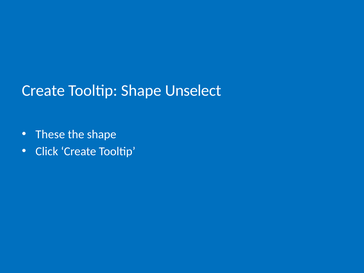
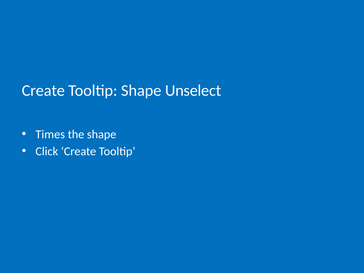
These: These -> Times
